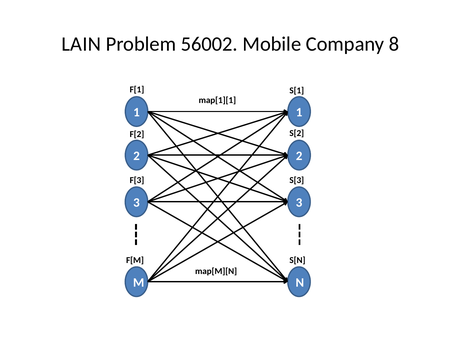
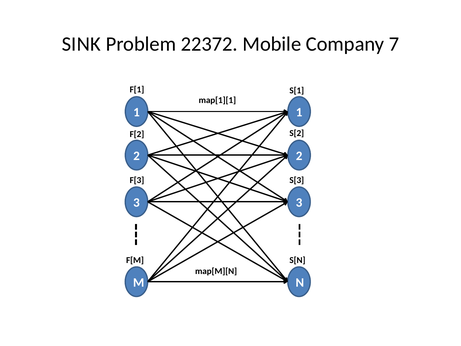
LAIN: LAIN -> SINK
56002: 56002 -> 22372
8: 8 -> 7
